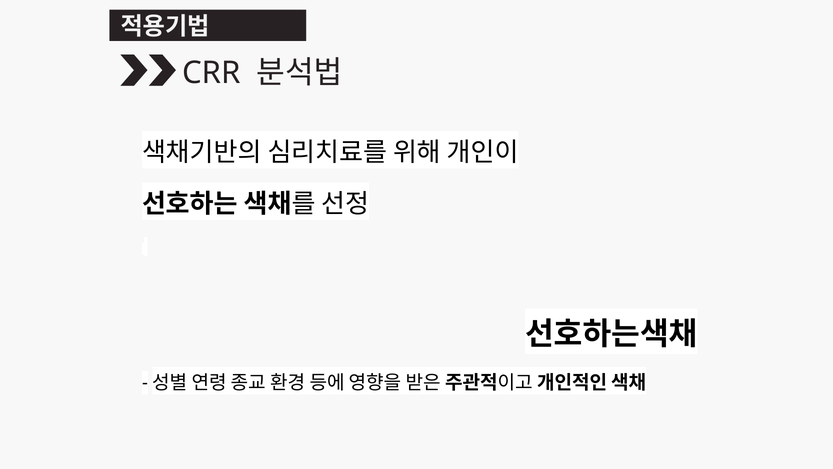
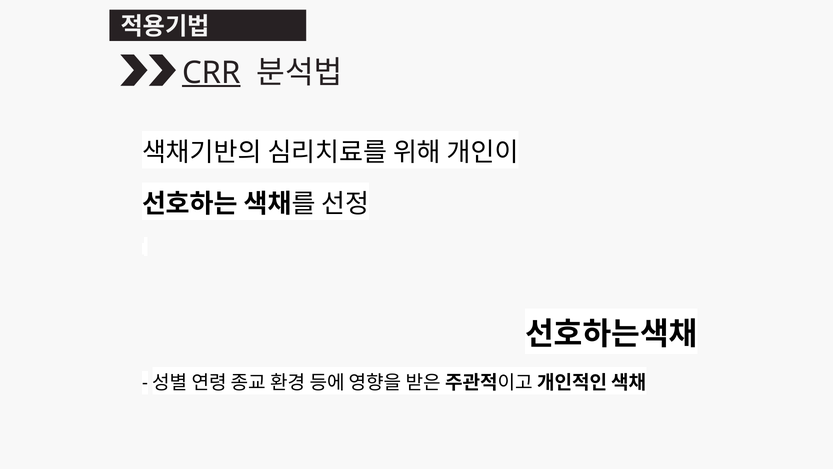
CRR underline: none -> present
